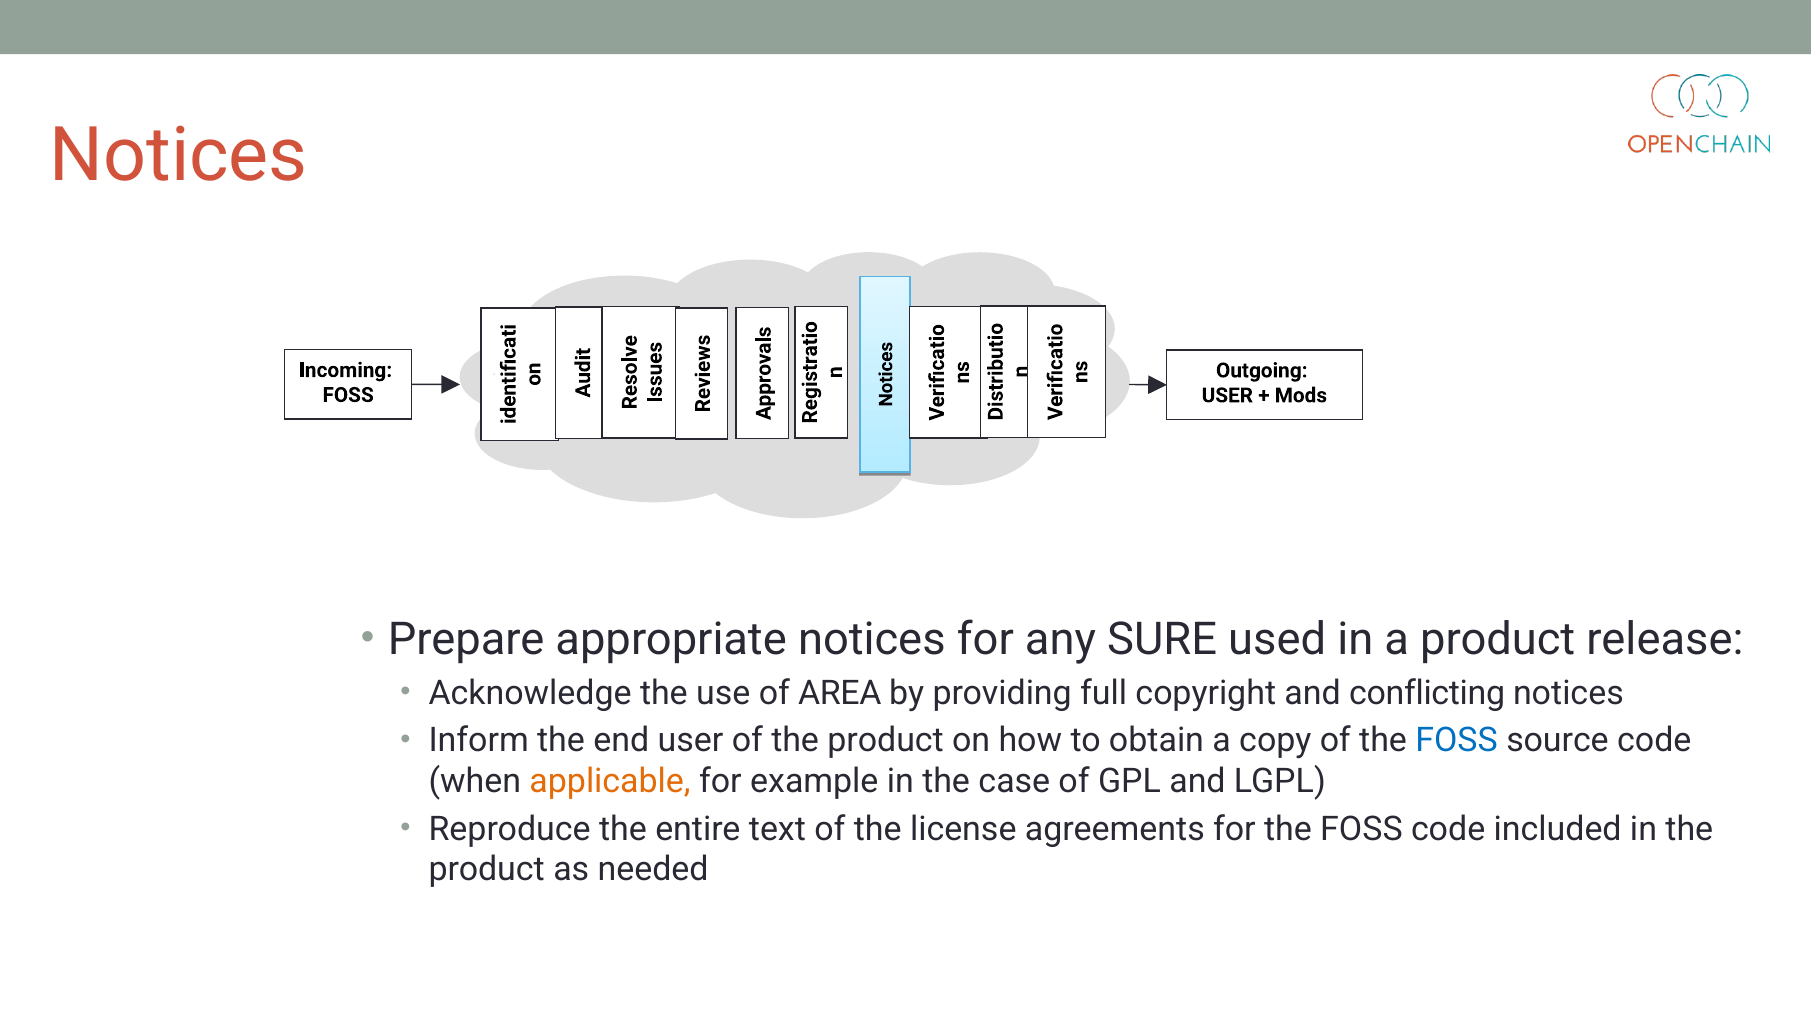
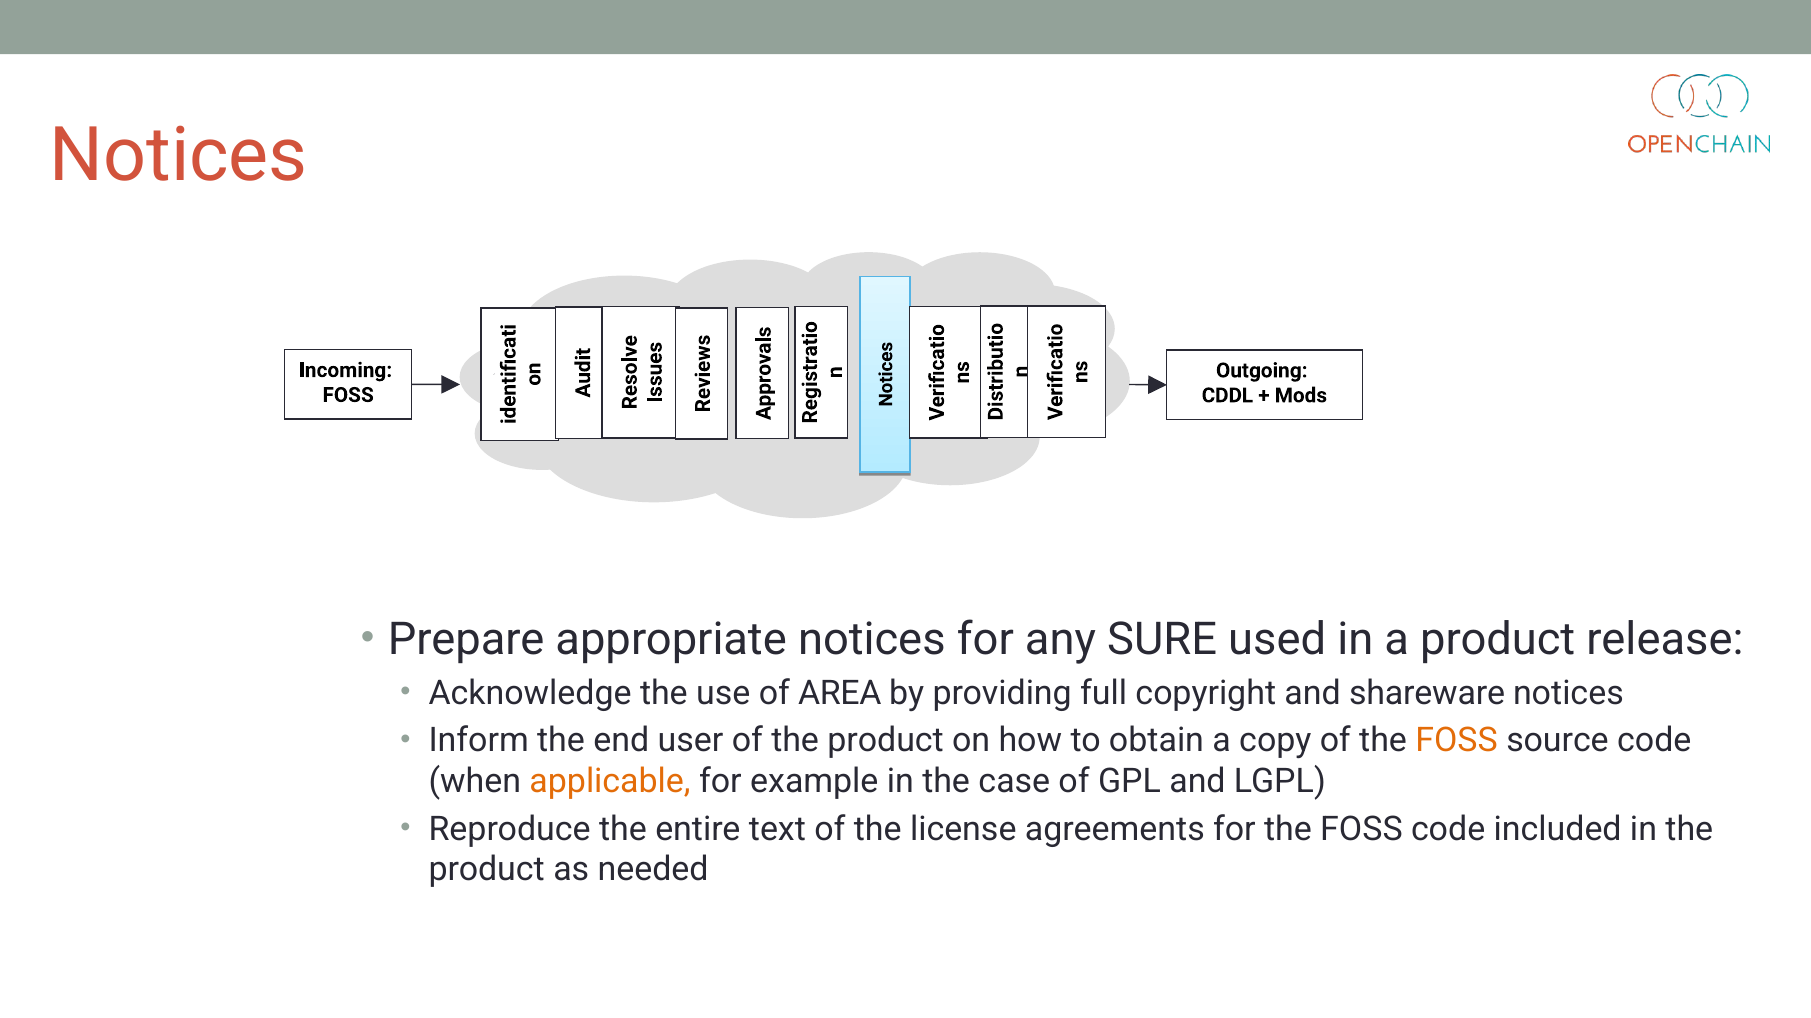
USER at (1227, 396): USER -> CDDL
conflicting: conflicting -> shareware
FOSS at (1457, 741) colour: blue -> orange
